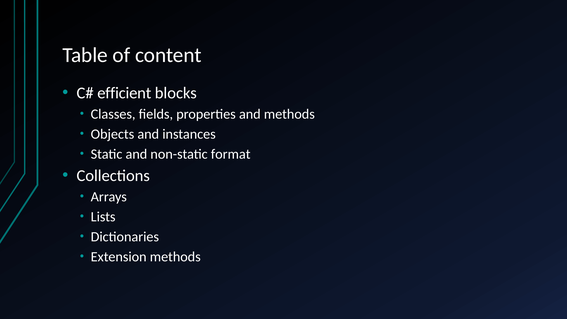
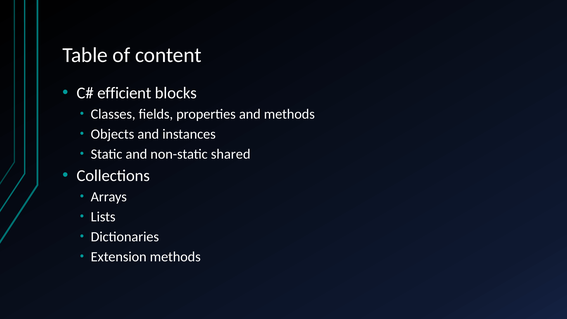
format: format -> shared
